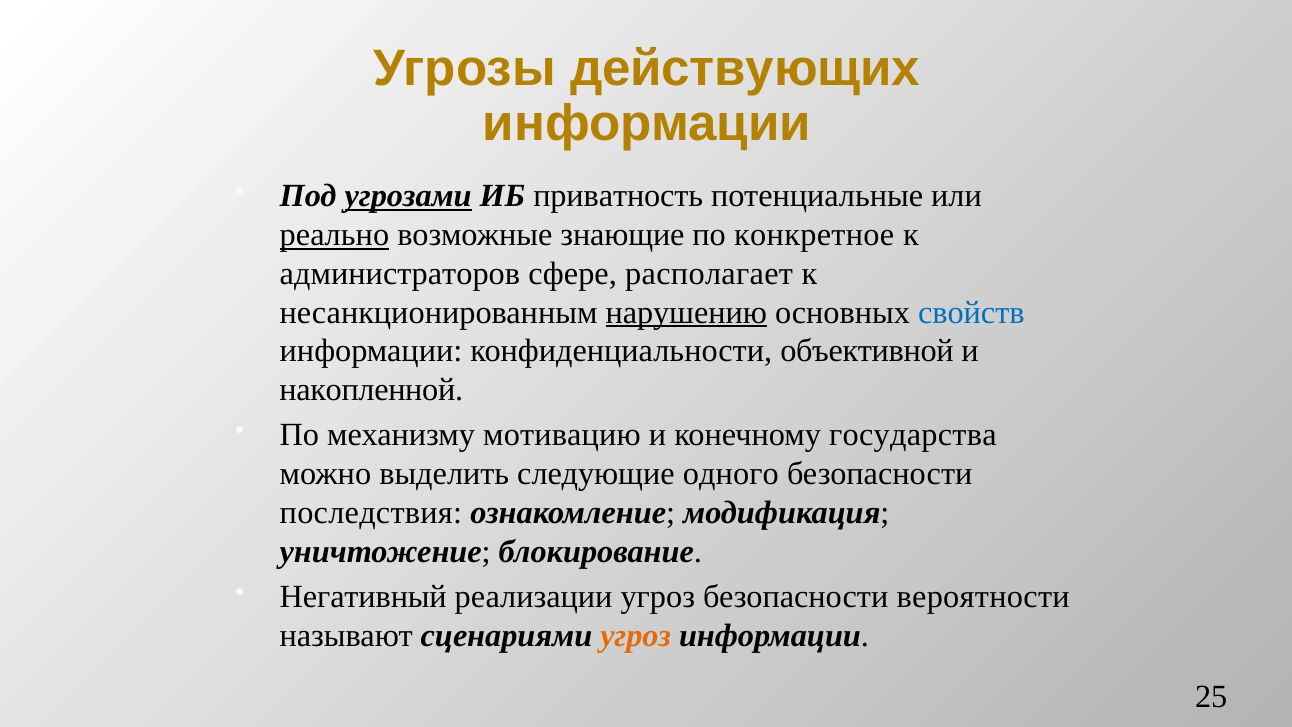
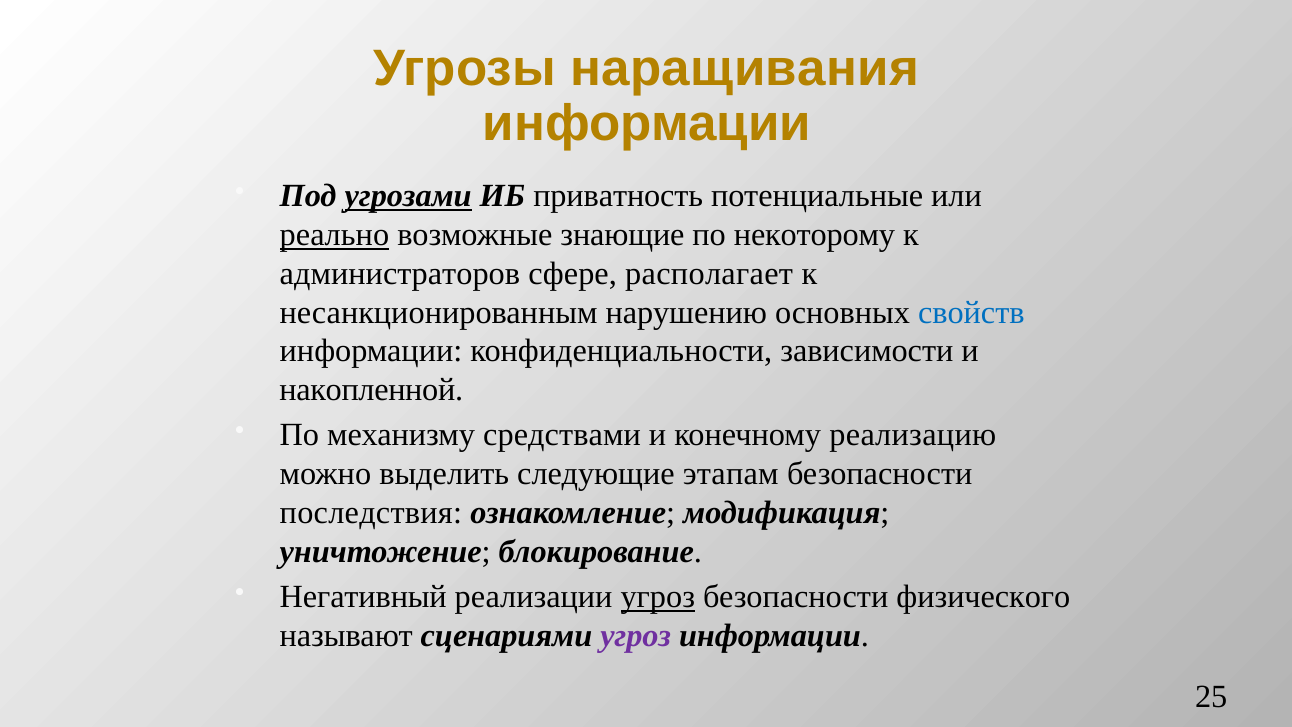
действующих: действующих -> наращивания
конкретное: конкретное -> некоторому
нарушению underline: present -> none
объективной: объективной -> зависимости
мотивацию: мотивацию -> средствами
государства: государства -> реализацию
одного: одного -> этапам
угроз at (658, 597) underline: none -> present
вероятности: вероятности -> физического
угроз at (636, 635) colour: orange -> purple
